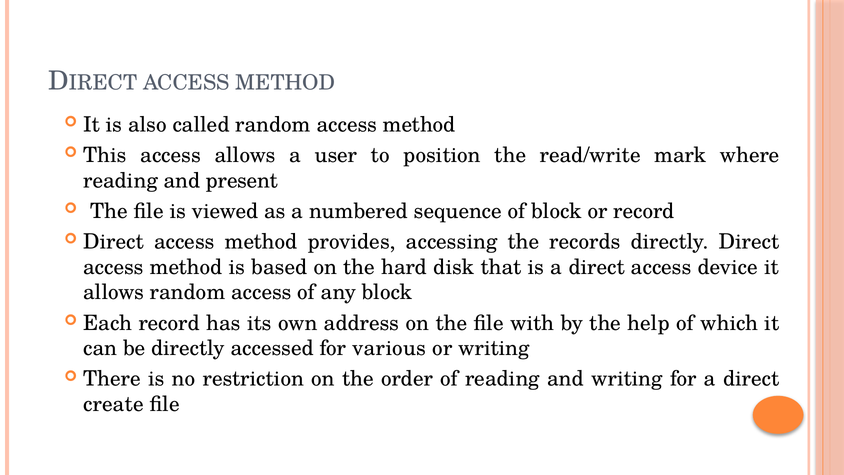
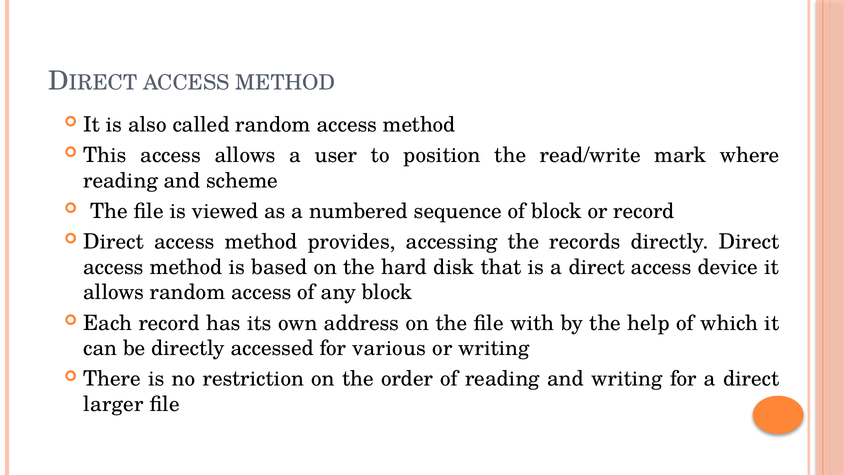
present: present -> scheme
create: create -> larger
